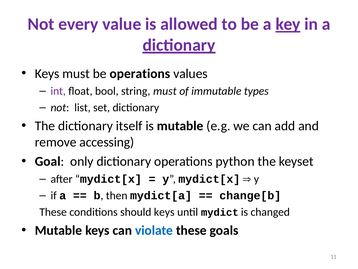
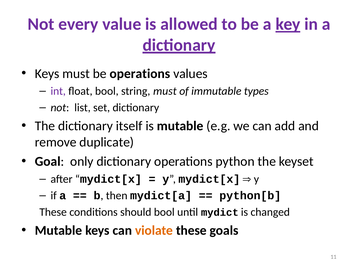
accessing: accessing -> duplicate
change[b: change[b -> python[b
should keys: keys -> bool
violate colour: blue -> orange
